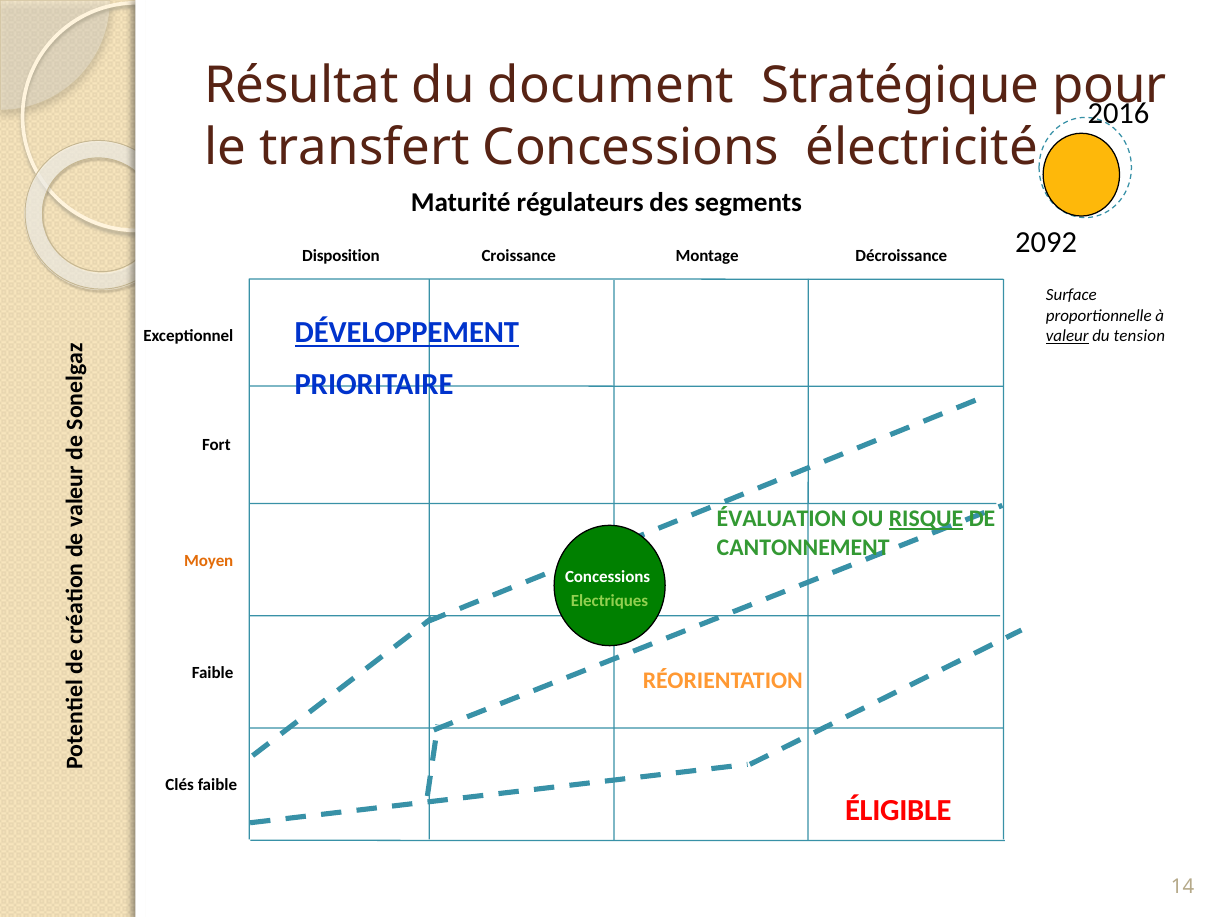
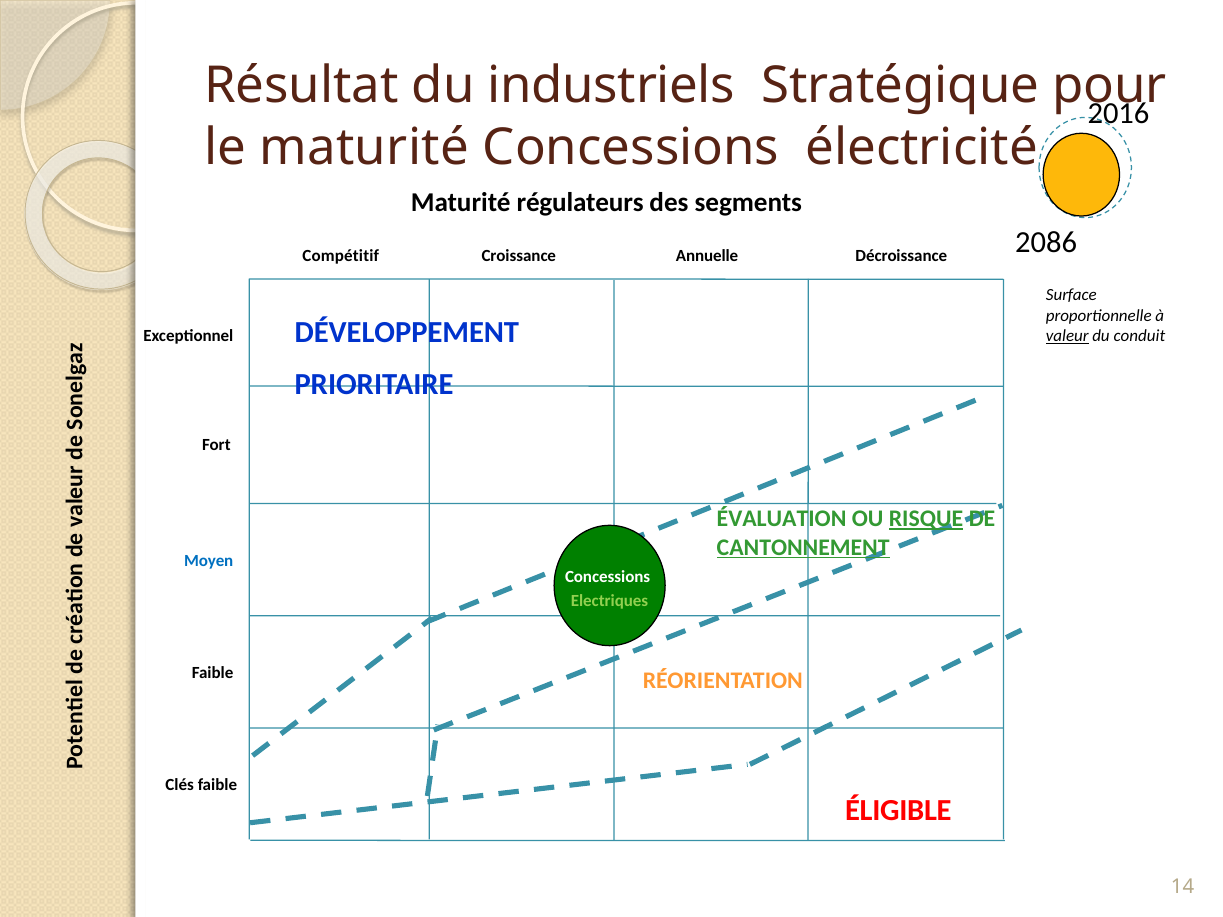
document: document -> industriels
le transfert: transfert -> maturité
2092: 2092 -> 2086
Disposition: Disposition -> Compétitif
Montage: Montage -> Annuelle
DÉVELOPPEMENT underline: present -> none
tension: tension -> conduit
CANTONNEMENT underline: none -> present
Moyen colour: orange -> blue
